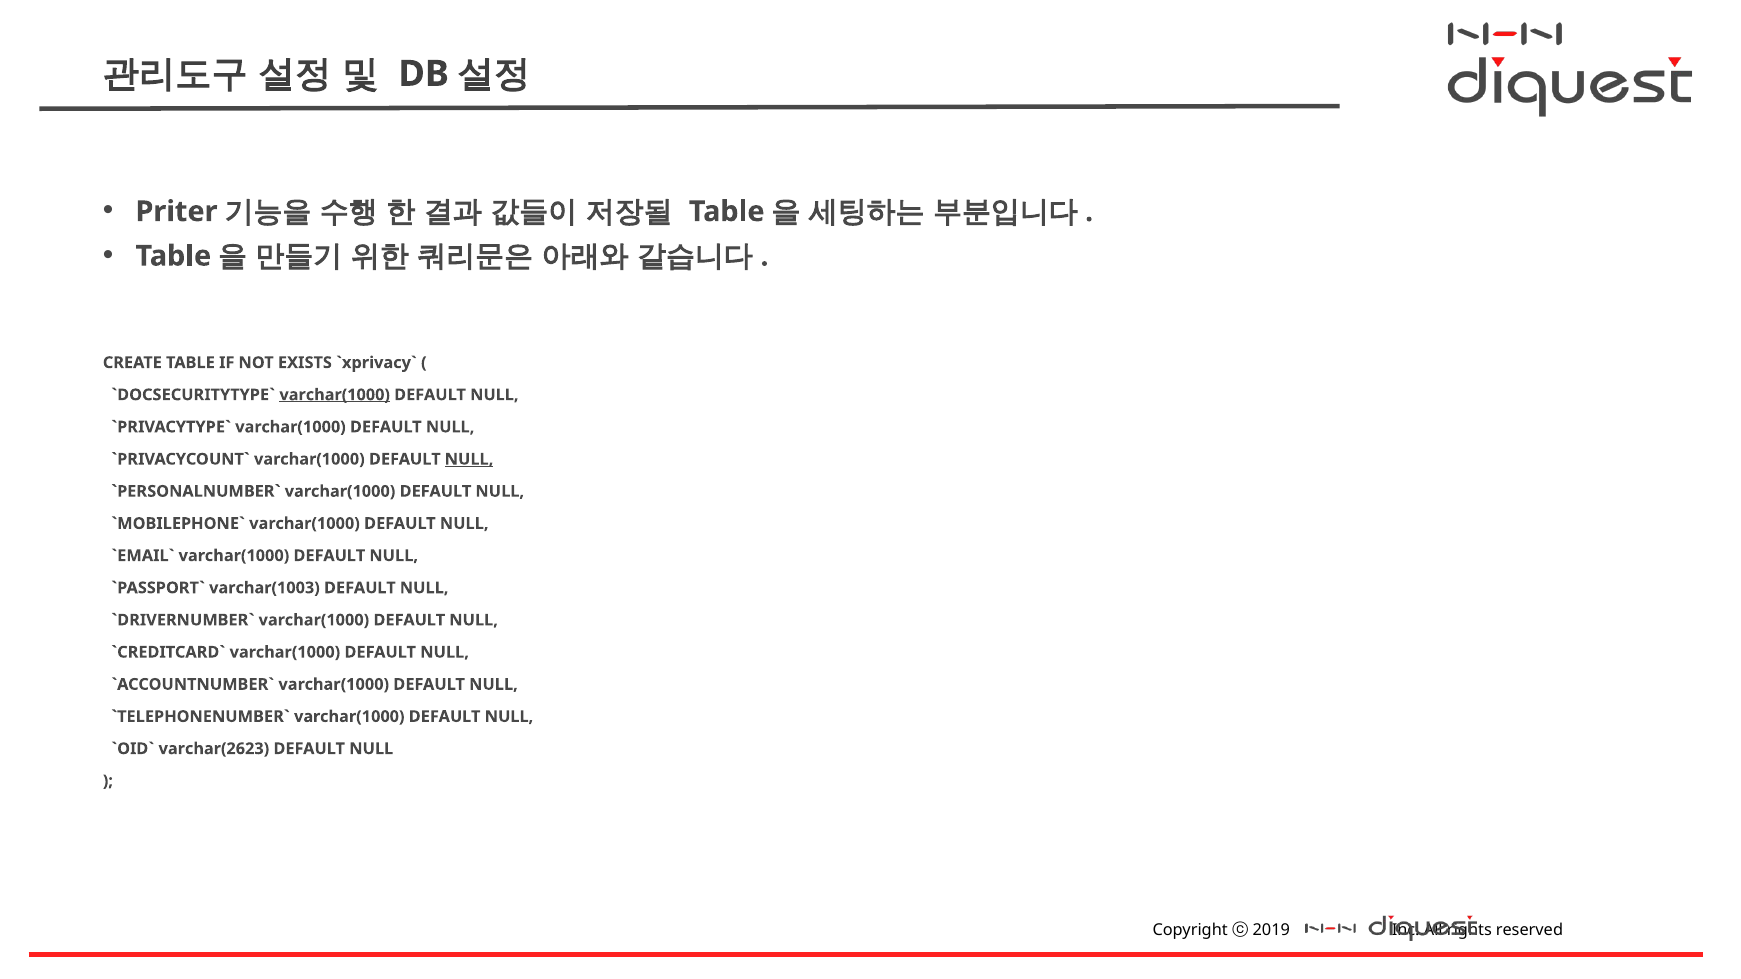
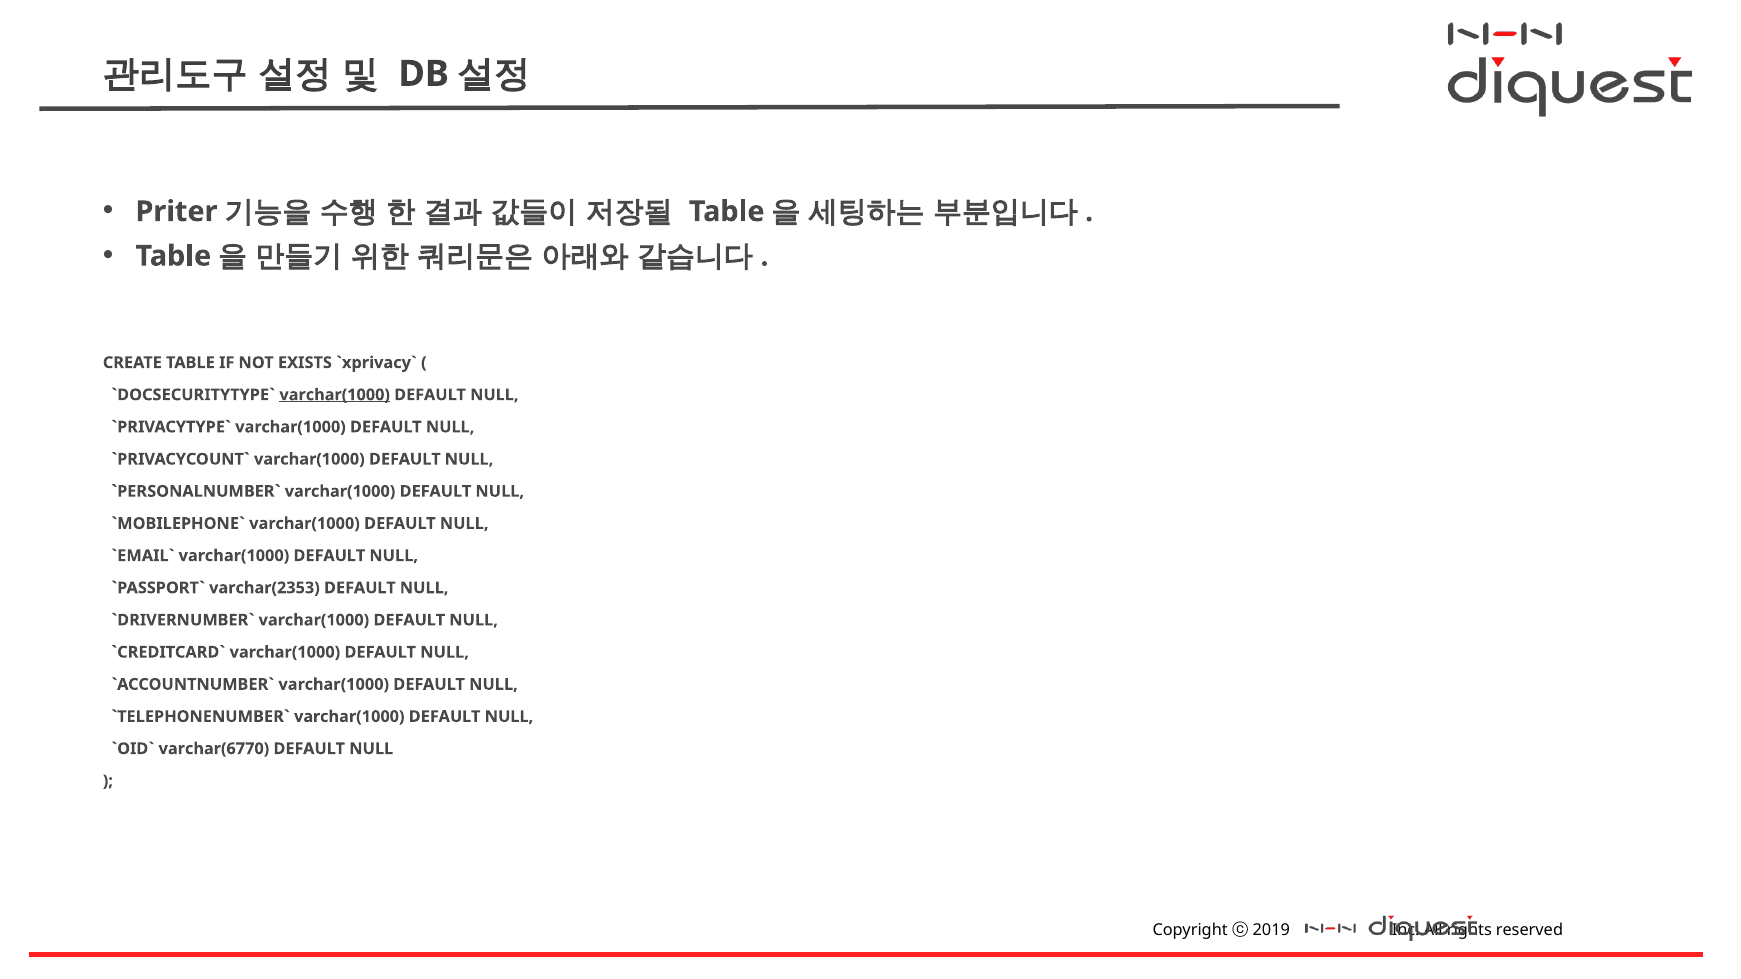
NULL at (469, 459) underline: present -> none
varchar(1003: varchar(1003 -> varchar(2353
varchar(2623: varchar(2623 -> varchar(6770
